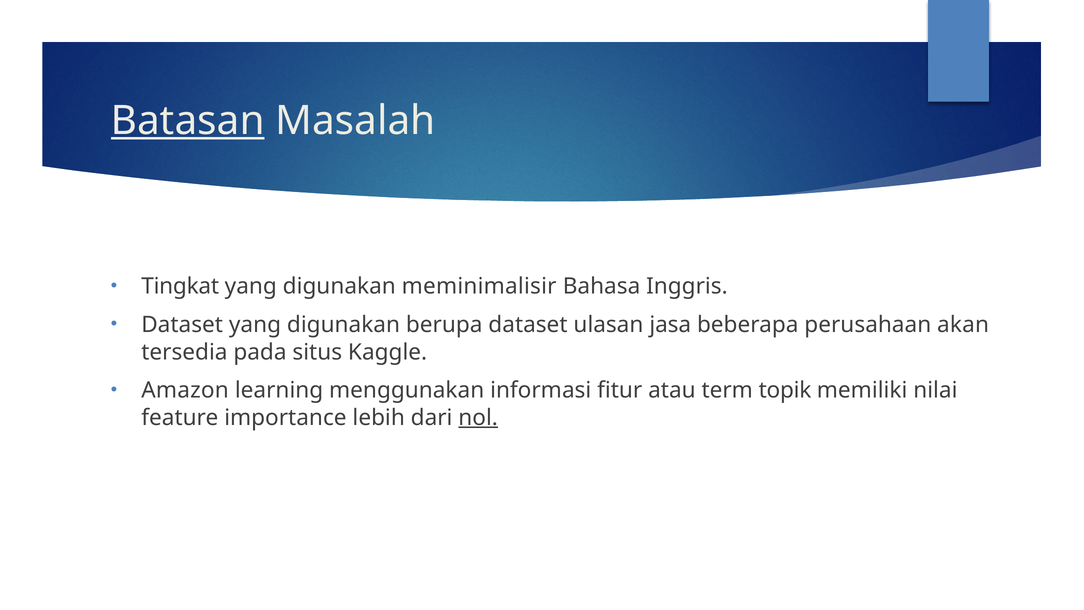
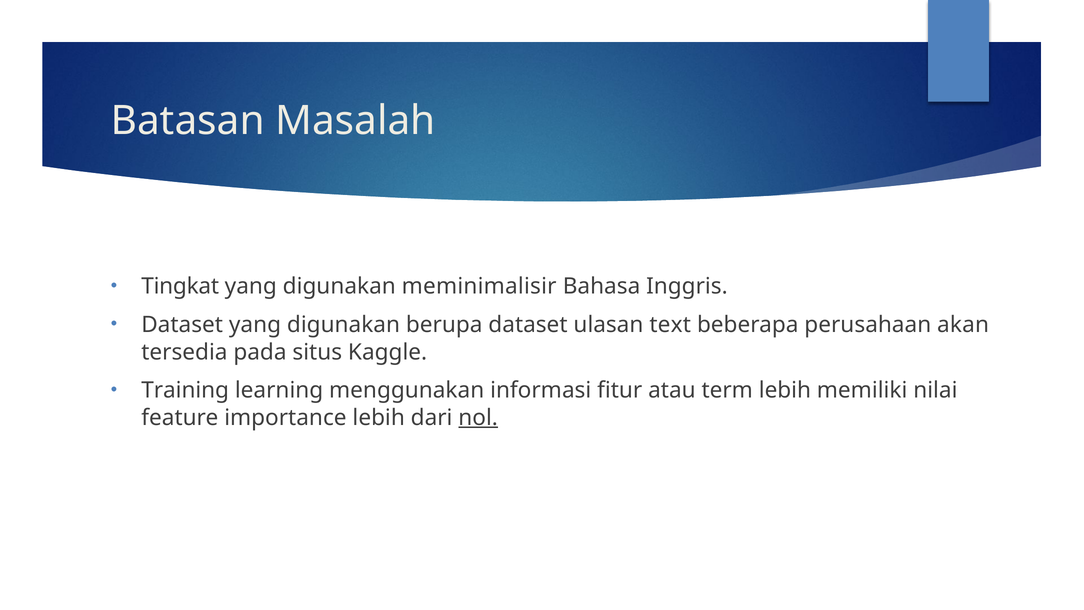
Batasan underline: present -> none
jasa: jasa -> text
Amazon: Amazon -> Training
term topik: topik -> lebih
